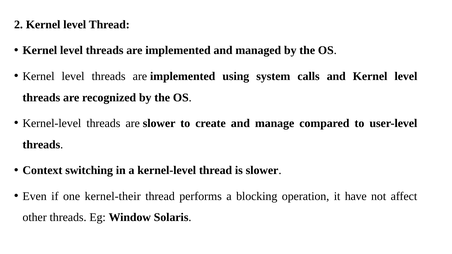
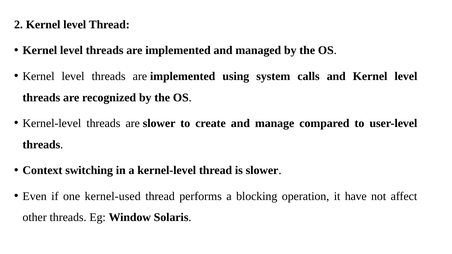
kernel-their: kernel-their -> kernel-used
